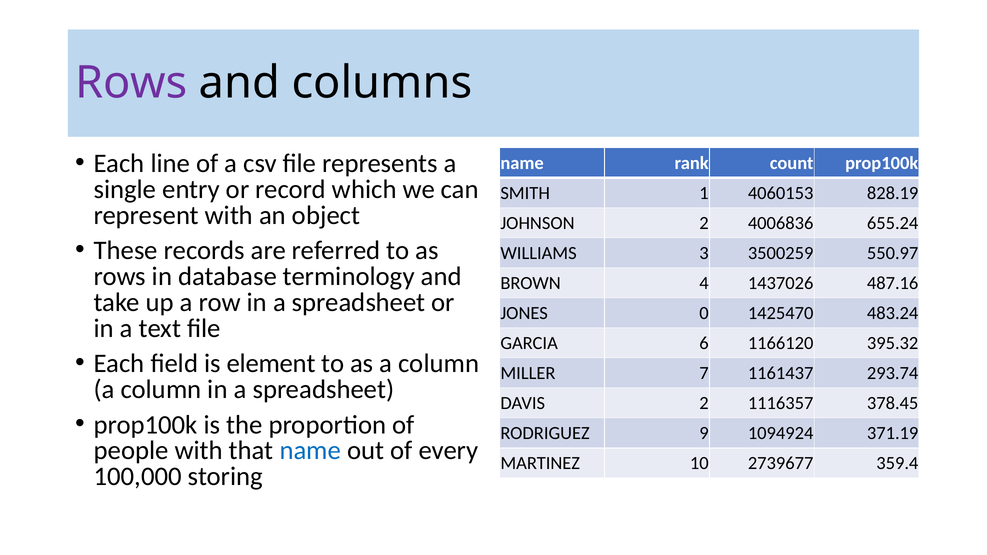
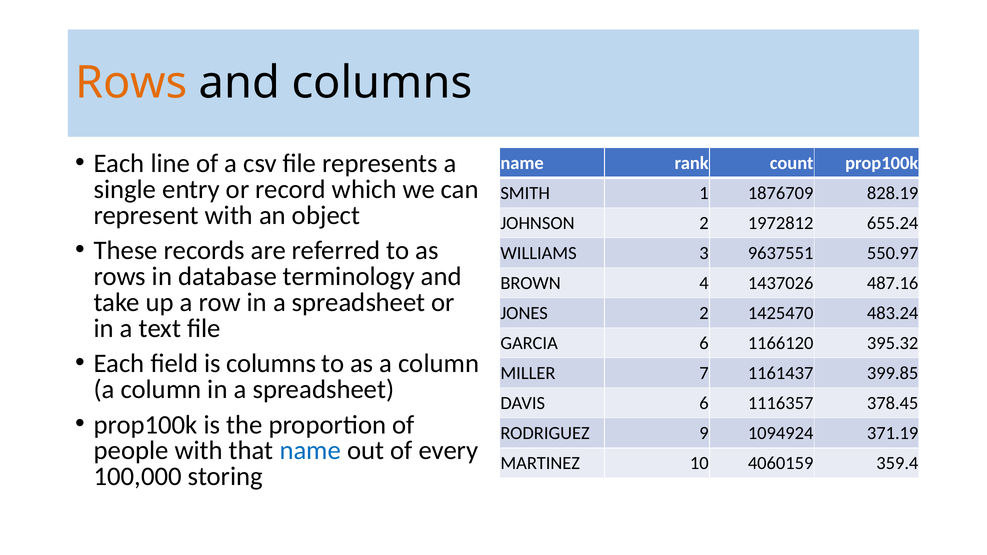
Rows at (131, 83) colour: purple -> orange
4060153: 4060153 -> 1876709
4006836: 4006836 -> 1972812
3500259: 3500259 -> 9637551
JONES 0: 0 -> 2
is element: element -> columns
293.74: 293.74 -> 399.85
DAVIS 2: 2 -> 6
2739677: 2739677 -> 4060159
